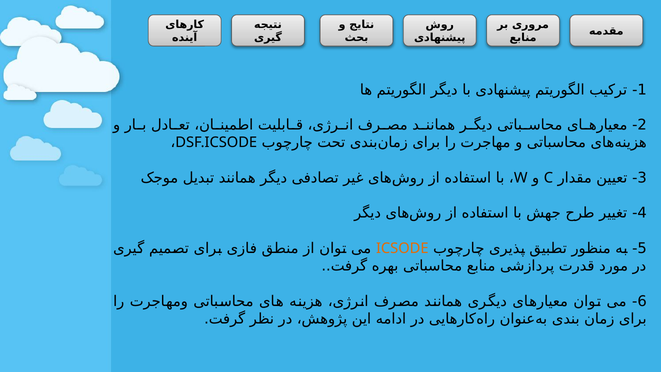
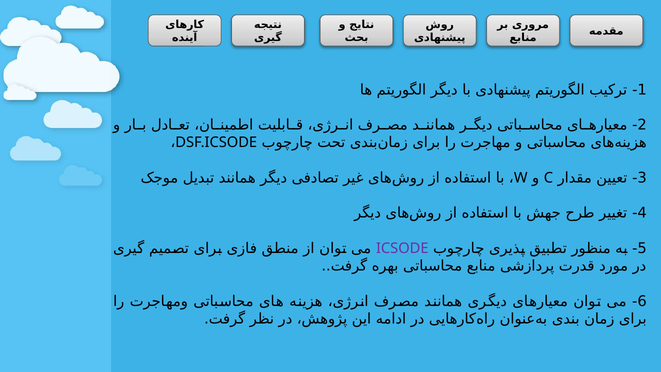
ICSODE colour: orange -> purple
